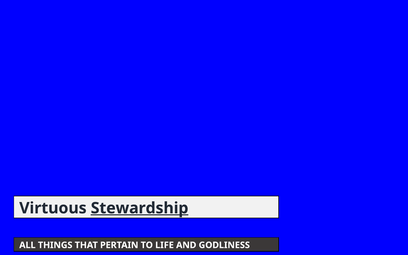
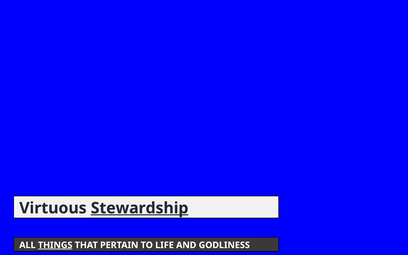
THINGS underline: none -> present
